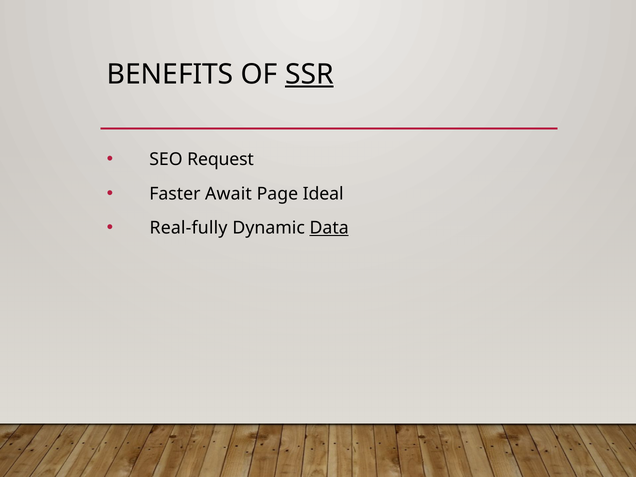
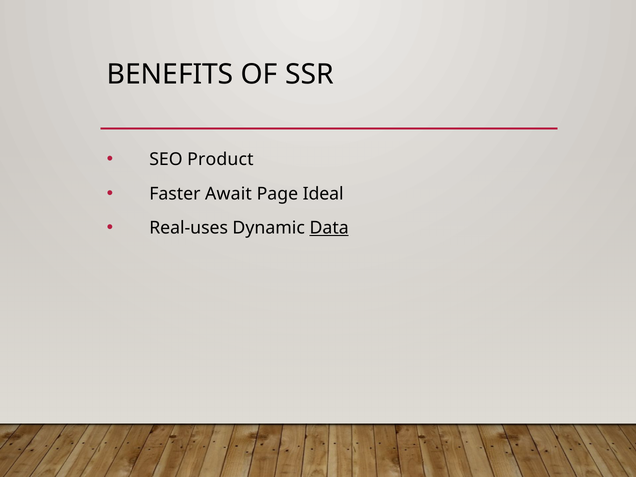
SSR underline: present -> none
Request: Request -> Product
Real-fully: Real-fully -> Real-uses
